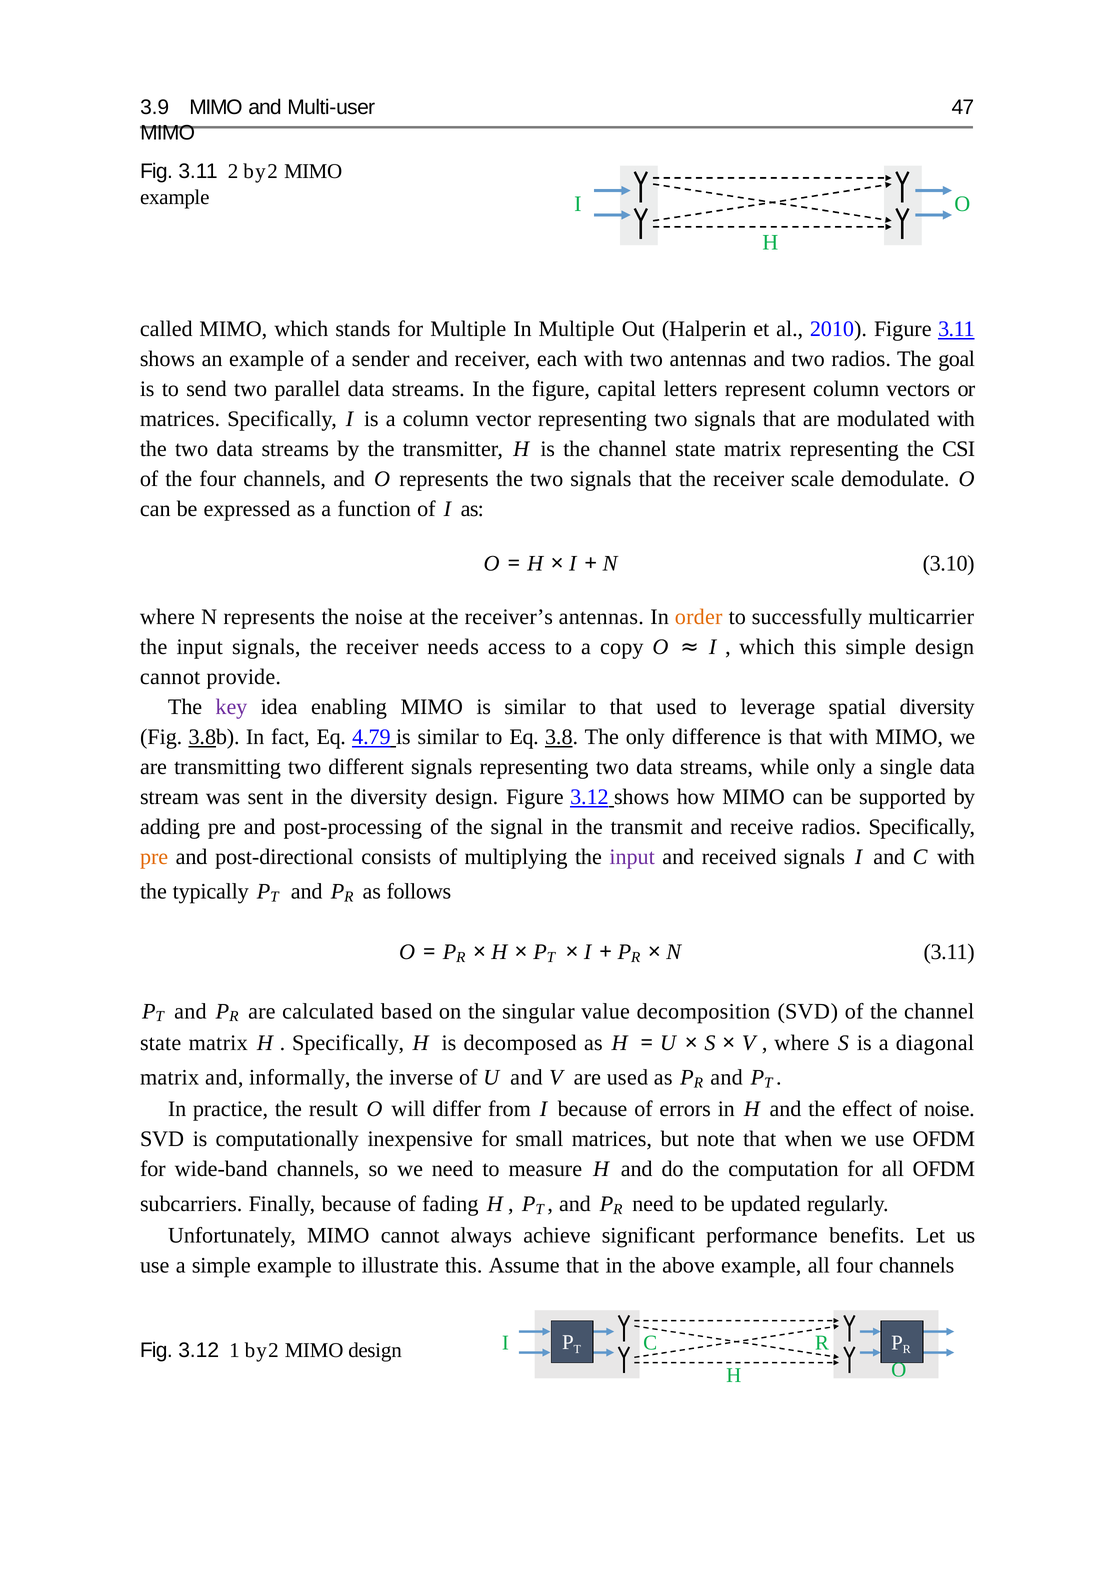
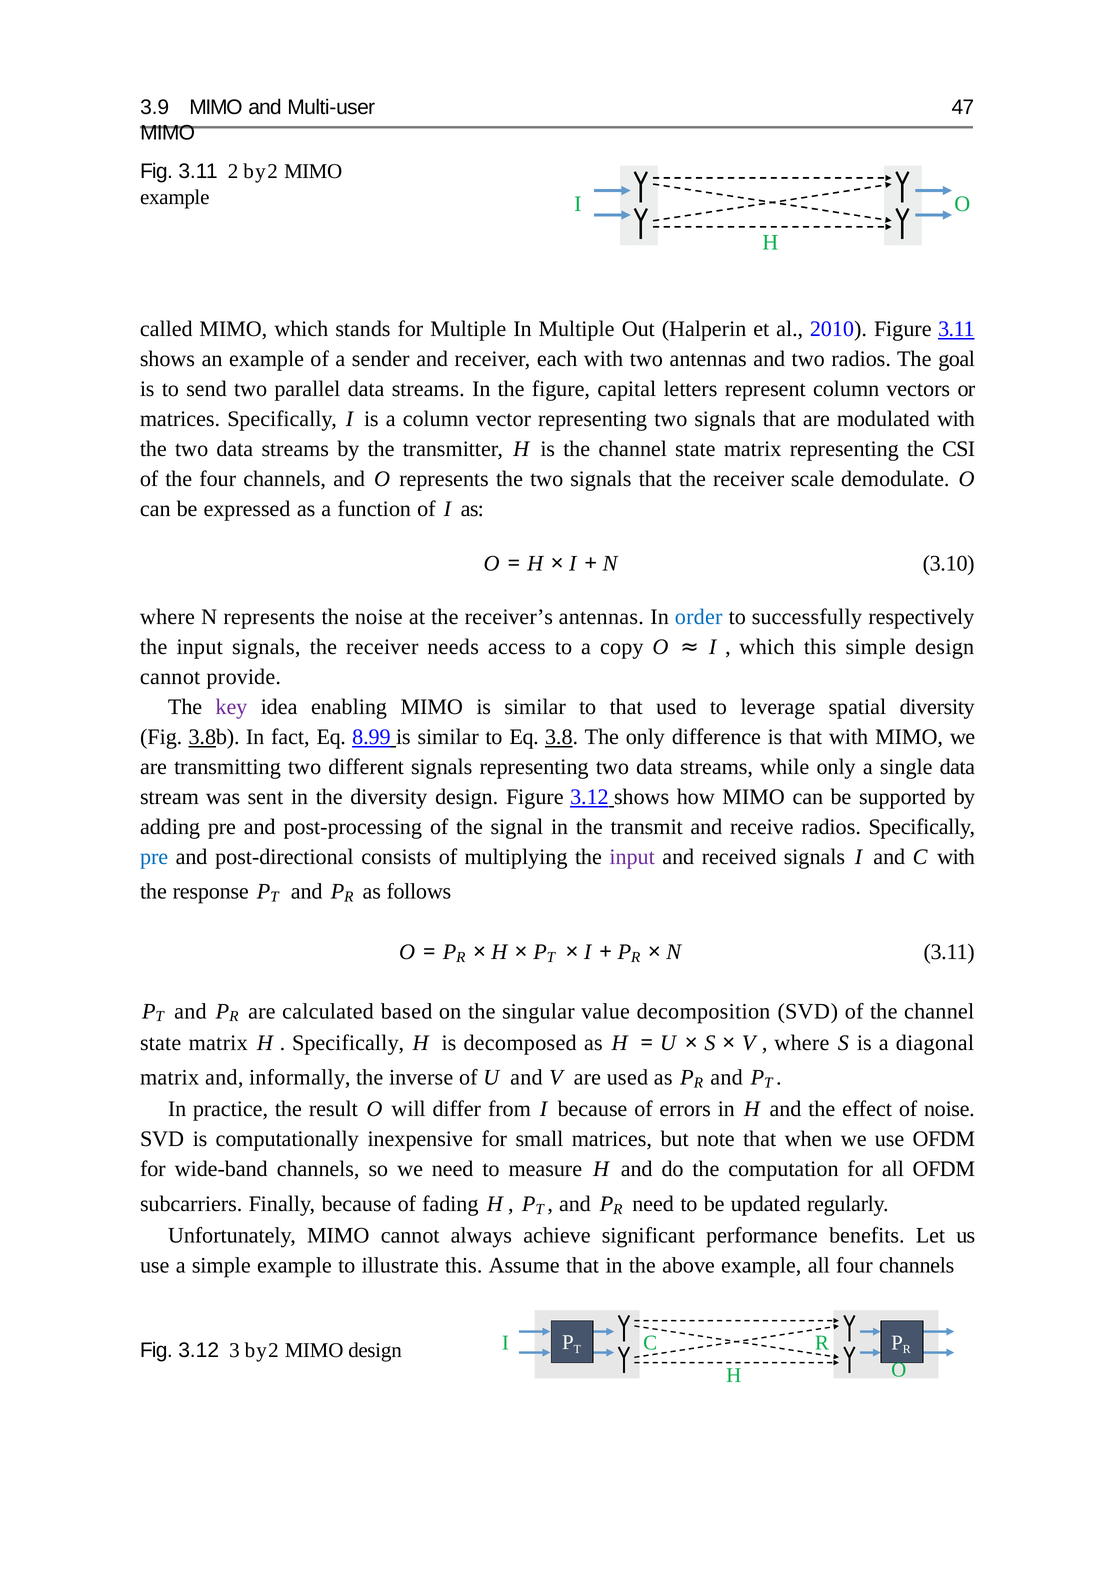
order colour: orange -> blue
multicarrier: multicarrier -> respectively
4.79: 4.79 -> 8.99
pre at (154, 857) colour: orange -> blue
typically: typically -> response
1: 1 -> 3
